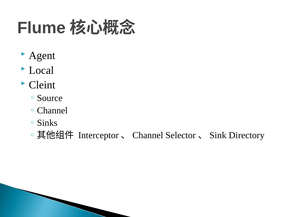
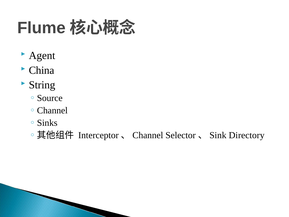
Local: Local -> China
Cleint: Cleint -> String
